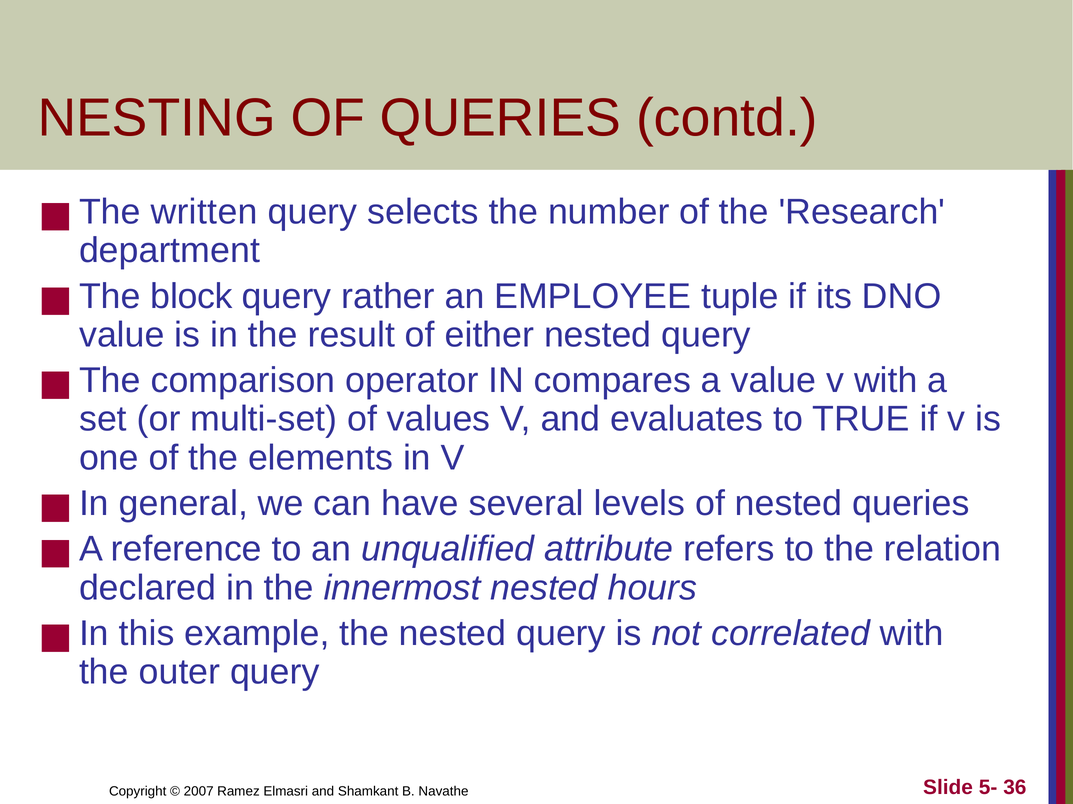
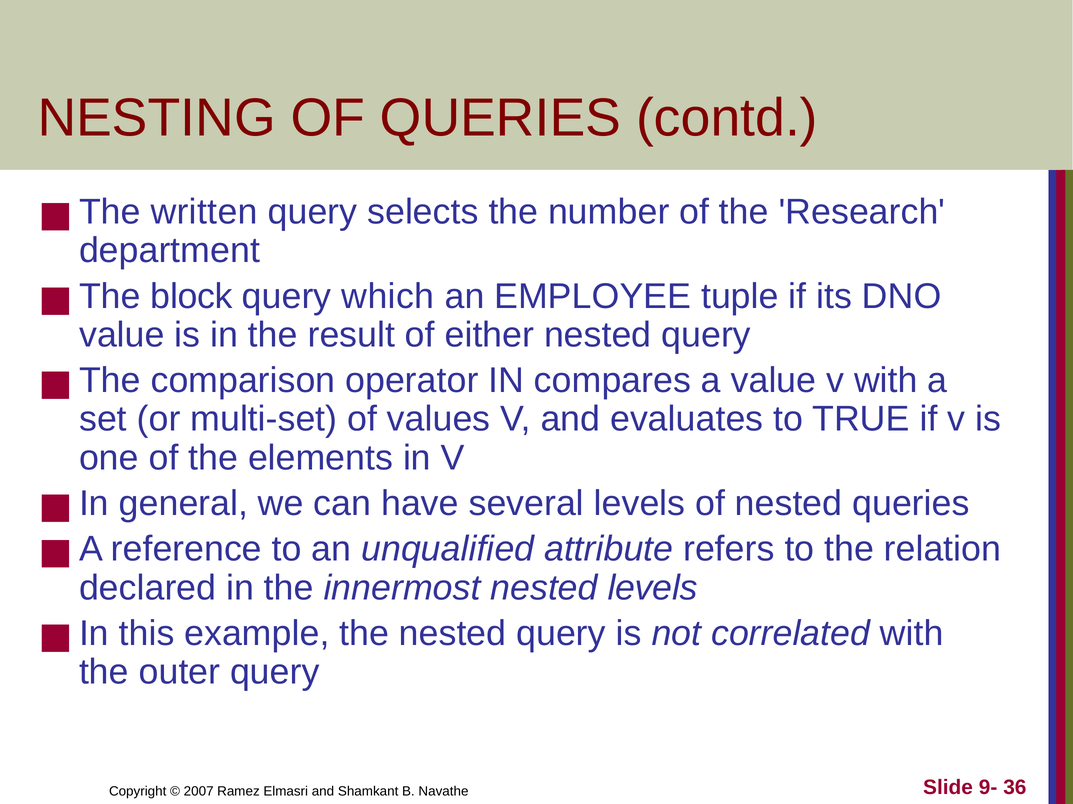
rather: rather -> which
nested hours: hours -> levels
5-: 5- -> 9-
